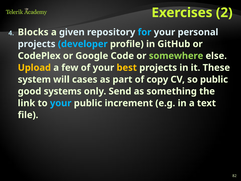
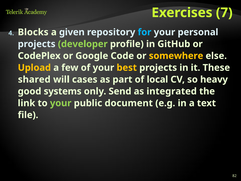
2: 2 -> 7
developer colour: light blue -> light green
somewhere colour: light green -> yellow
system: system -> shared
copy: copy -> local
so public: public -> heavy
something: something -> integrated
your at (61, 103) colour: light blue -> light green
increment: increment -> document
